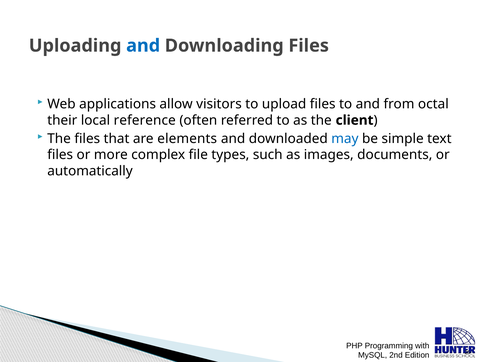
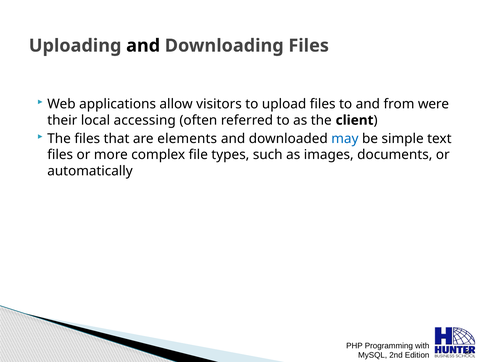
and at (143, 46) colour: blue -> black
octal: octal -> were
reference: reference -> accessing
